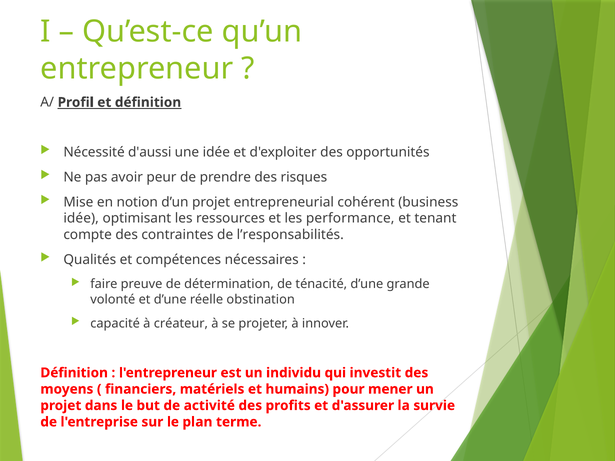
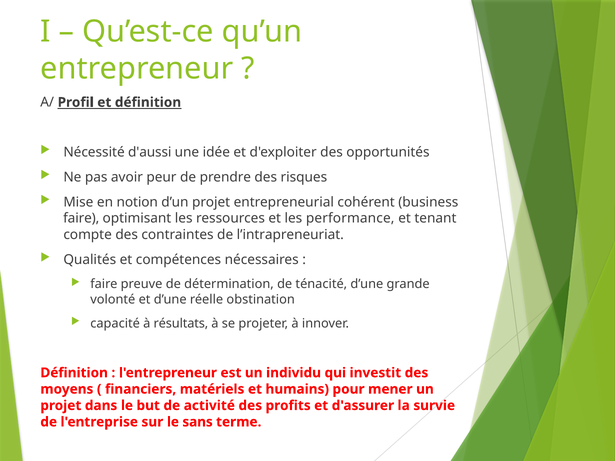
idée at (81, 219): idée -> faire
l’responsabilités: l’responsabilités -> l’intrapreneuriat
créateur: créateur -> résultats
plan: plan -> sans
